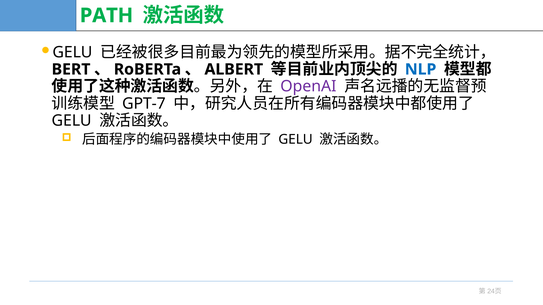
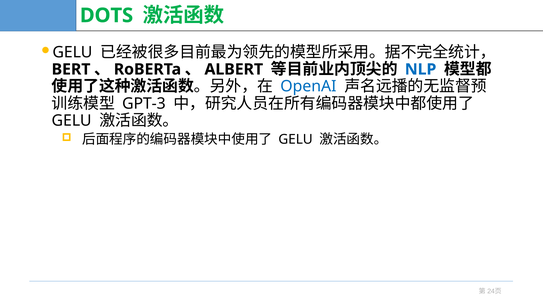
PATH: PATH -> DOTS
OpenAI colour: purple -> blue
GPT-7: GPT-7 -> GPT-3
